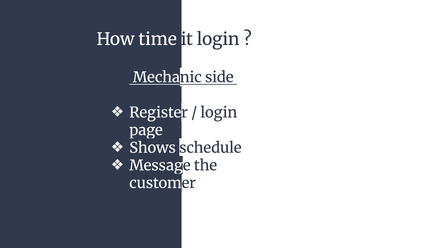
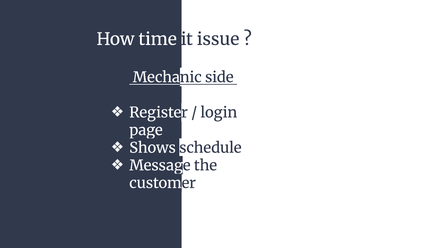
it login: login -> issue
